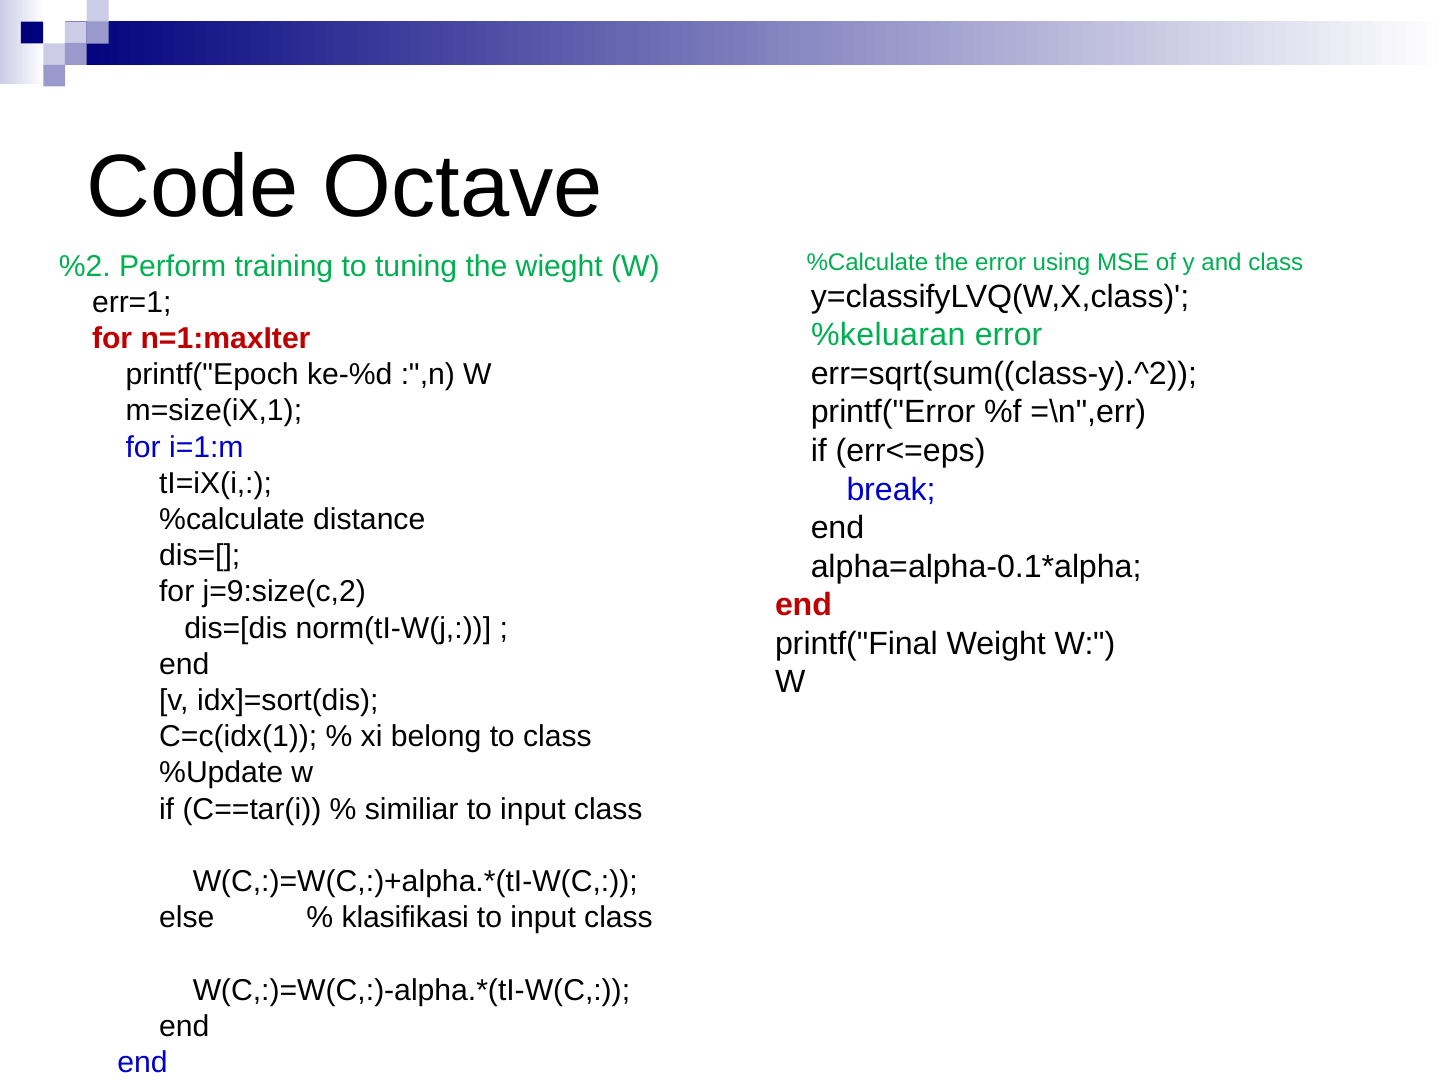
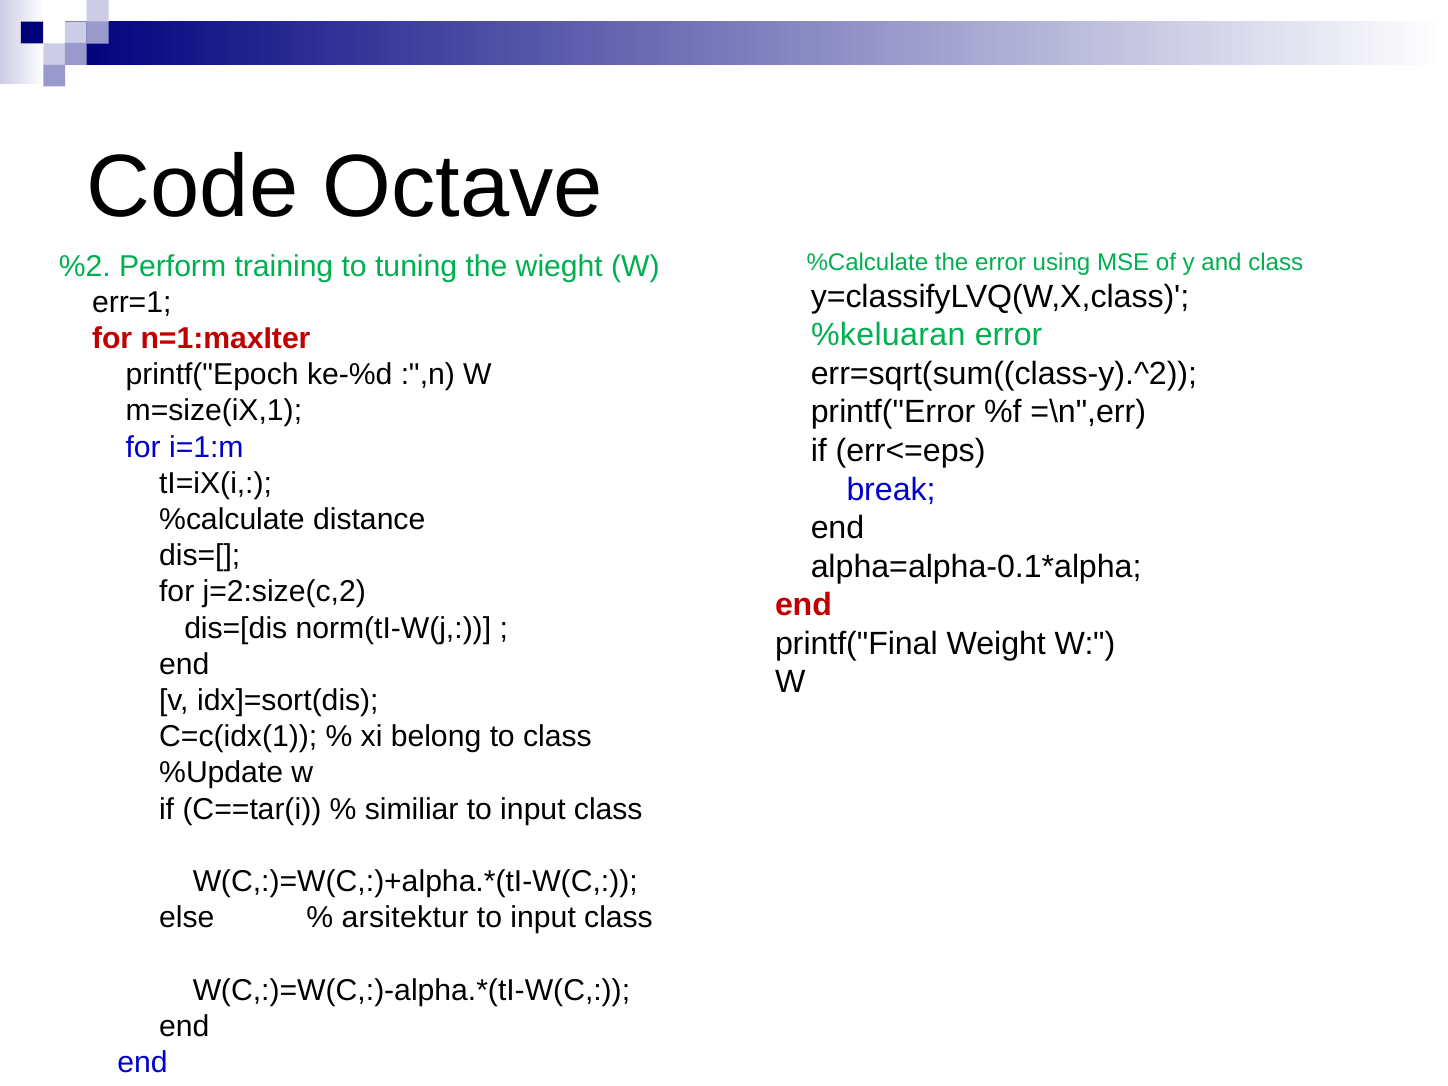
j=9:size(c,2: j=9:size(c,2 -> j=2:size(c,2
klasifikasi: klasifikasi -> arsitektur
